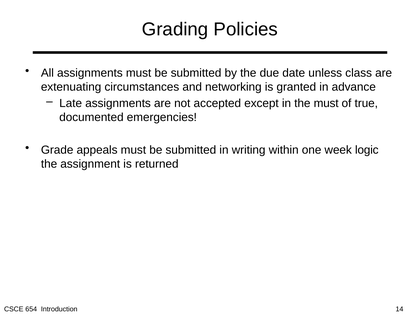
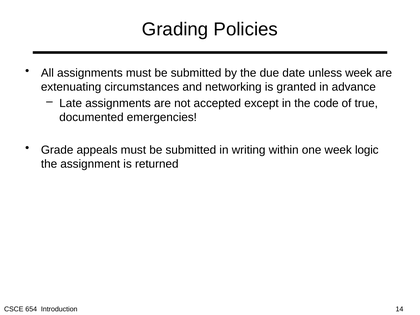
unless class: class -> week
the must: must -> code
